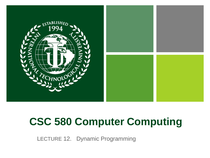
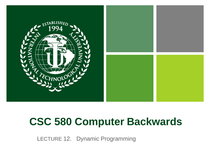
Computing: Computing -> Backwards
